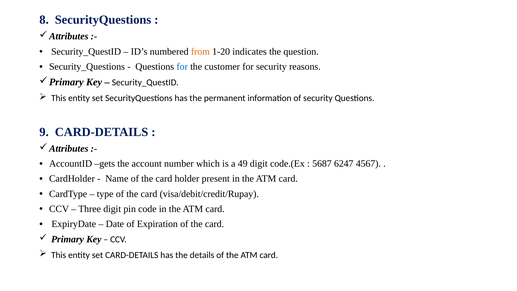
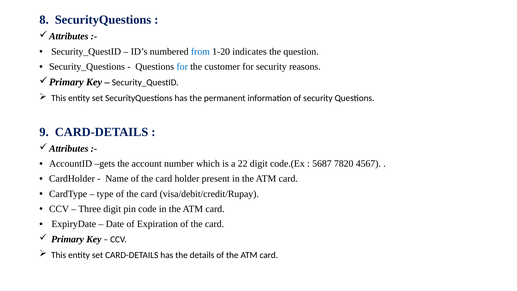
from colour: orange -> blue
49: 49 -> 22
6247: 6247 -> 7820
